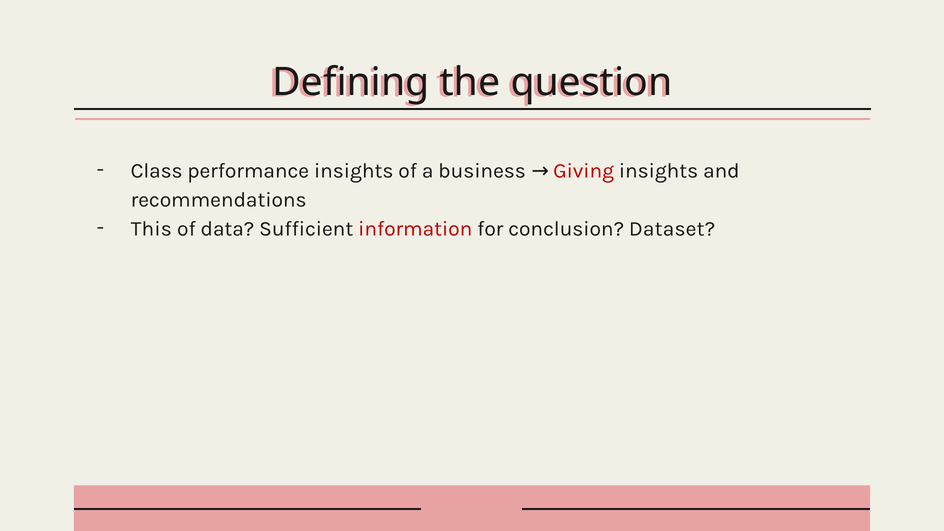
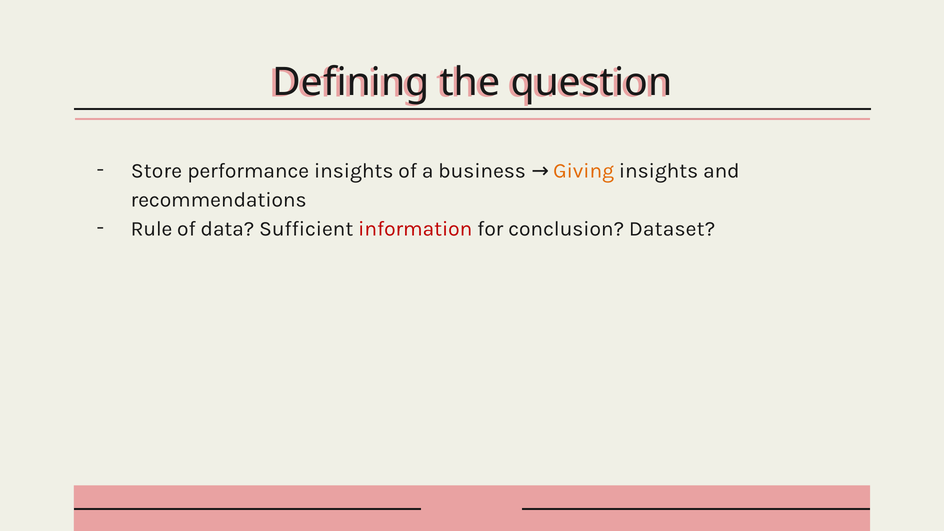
Class: Class -> Store
Giving colour: red -> orange
This: This -> Rule
